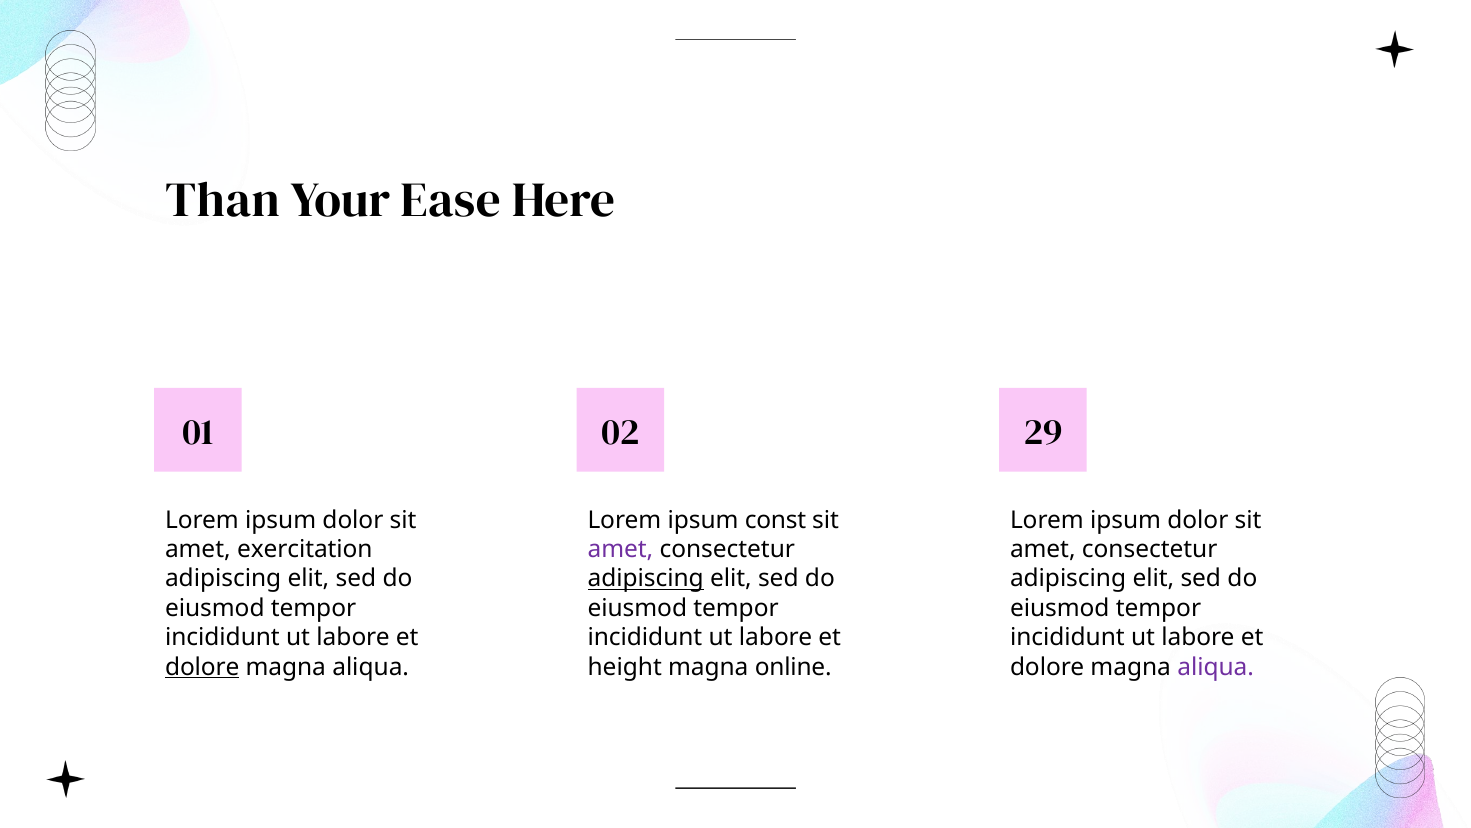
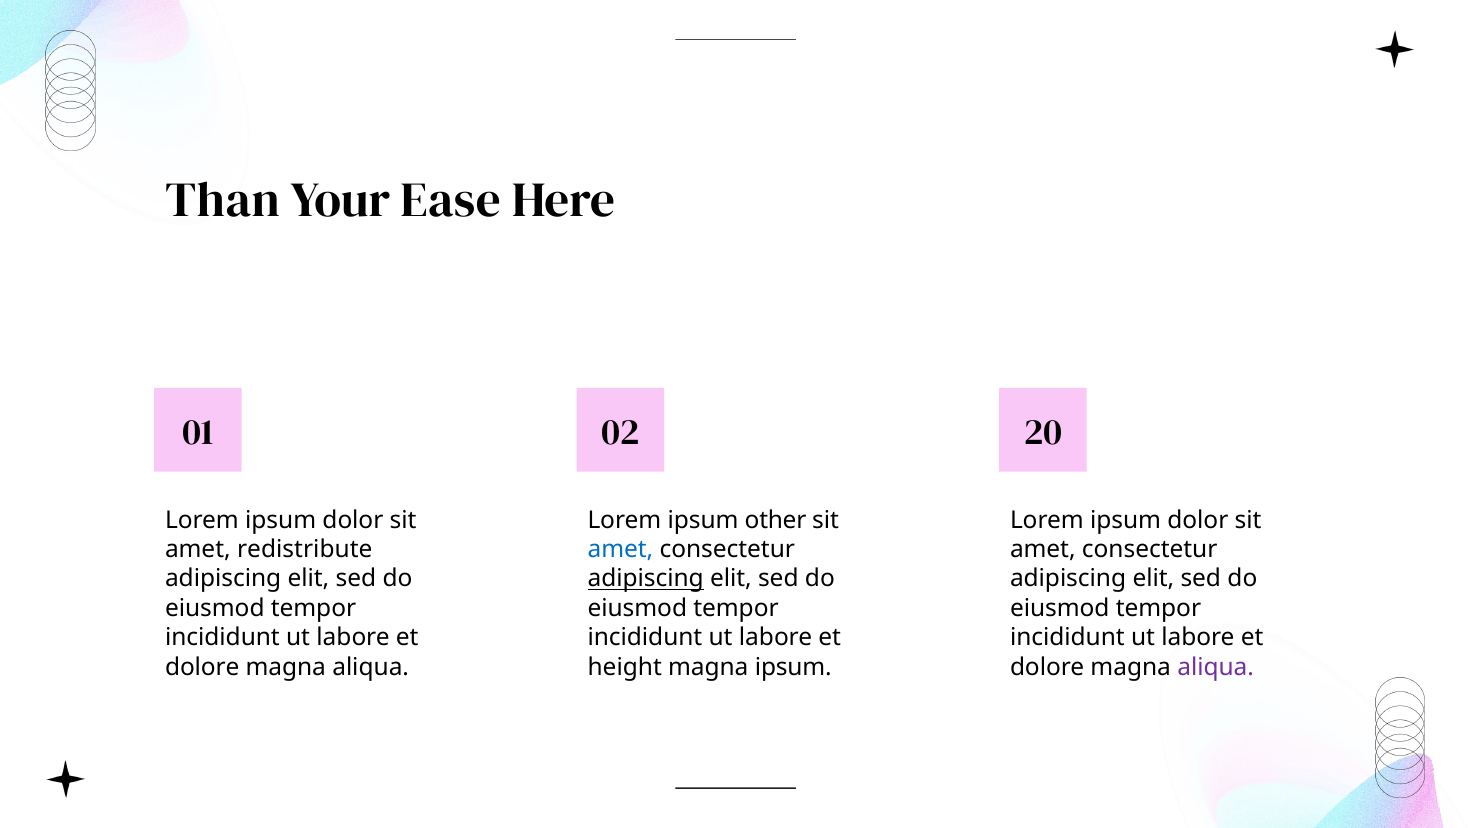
29: 29 -> 20
const: const -> other
exercitation: exercitation -> redistribute
amet at (620, 549) colour: purple -> blue
dolore at (202, 667) underline: present -> none
magna online: online -> ipsum
